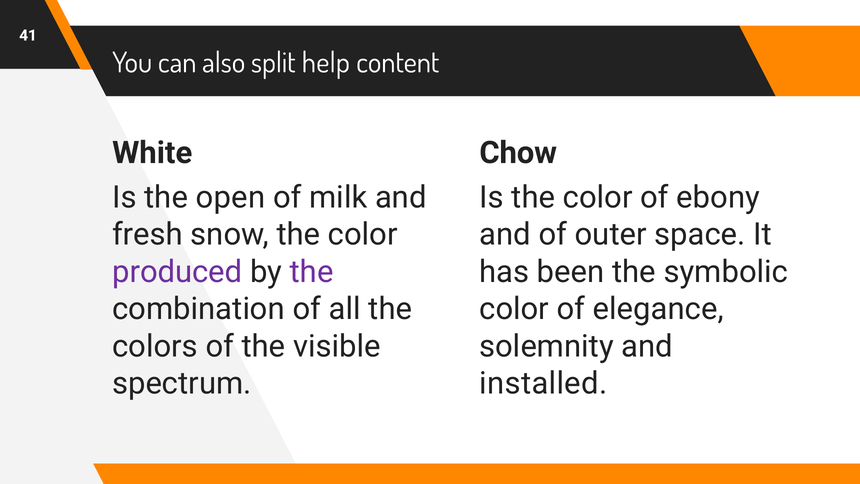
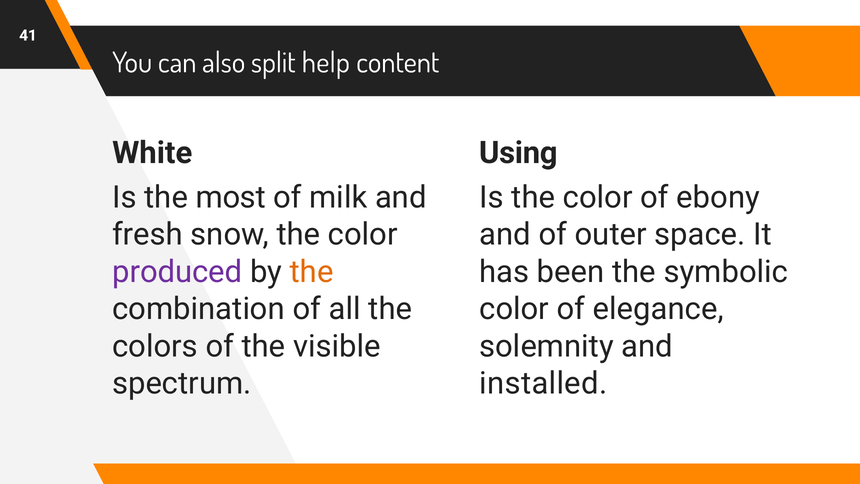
Chow: Chow -> Using
open: open -> most
the at (312, 272) colour: purple -> orange
